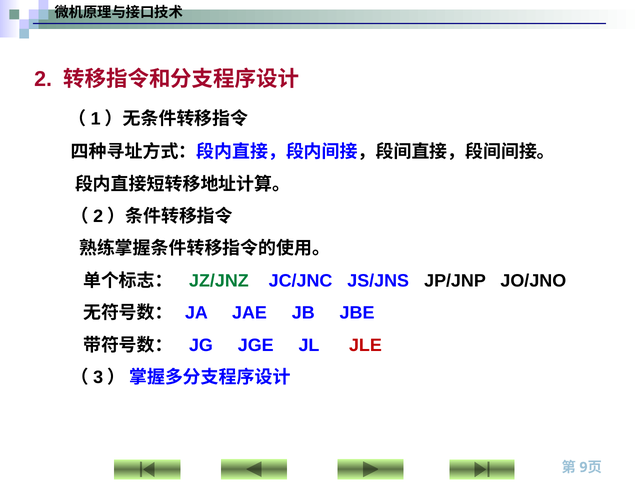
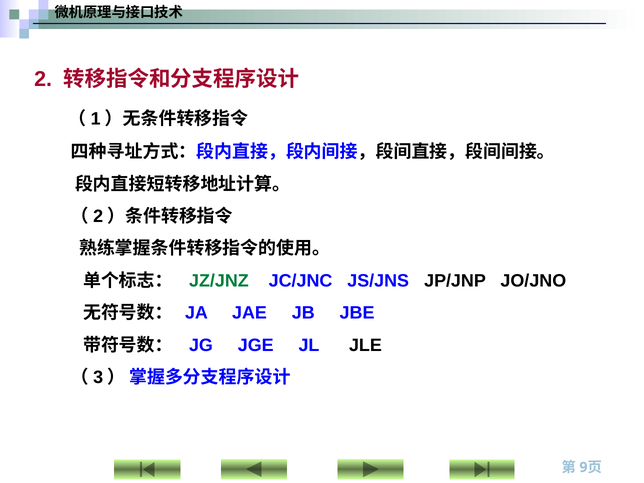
JLE colour: red -> black
